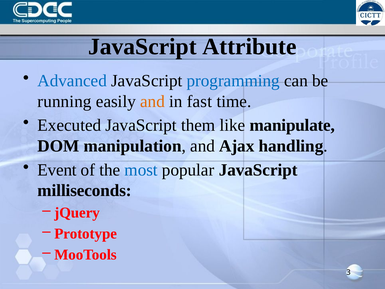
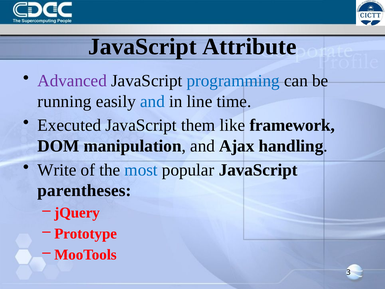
Advanced colour: blue -> purple
and at (152, 101) colour: orange -> blue
fast: fast -> line
manipulate: manipulate -> framework
Event: Event -> Write
milliseconds: milliseconds -> parentheses
